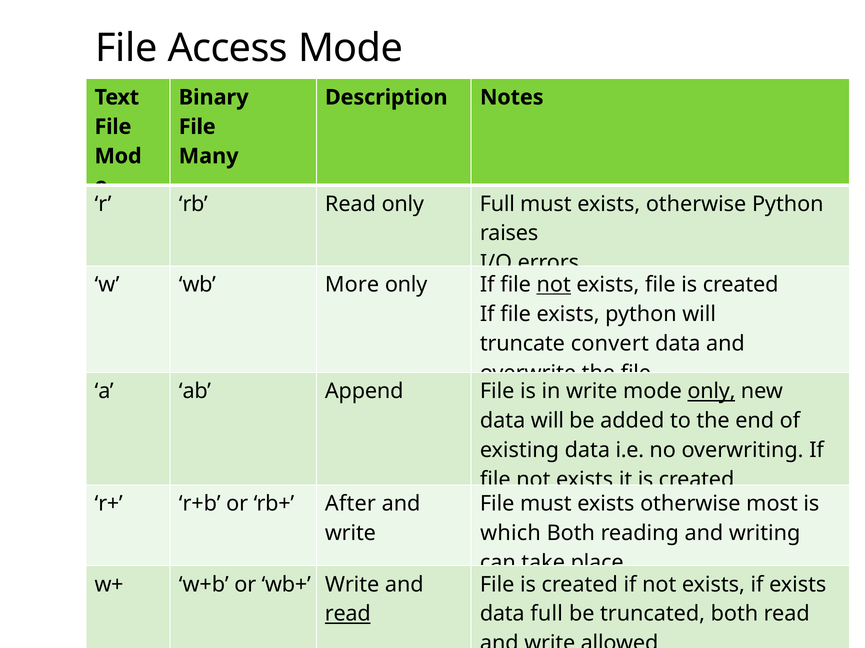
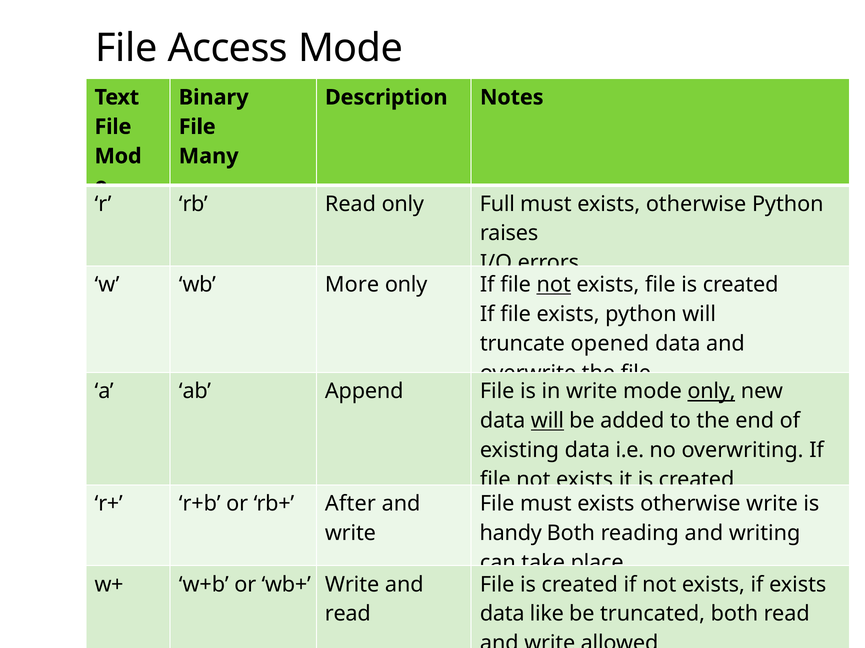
convert: convert -> opened
will at (547, 421) underline: none -> present
otherwise most: most -> write
which: which -> handy
read at (348, 615) underline: present -> none
data full: full -> like
